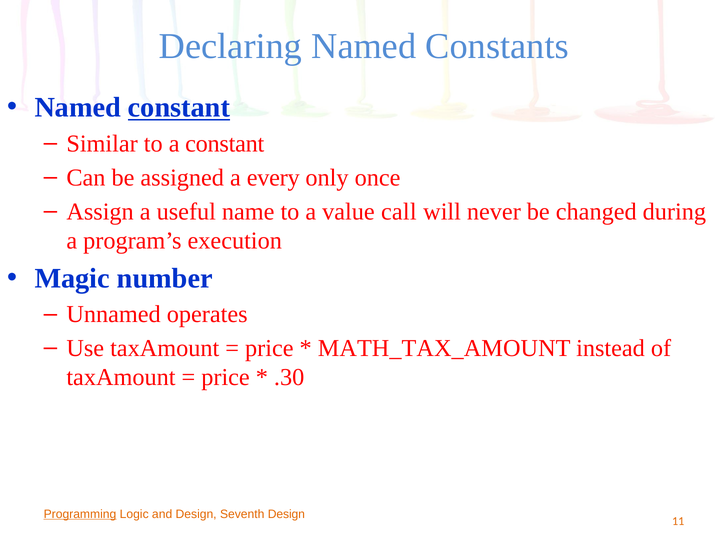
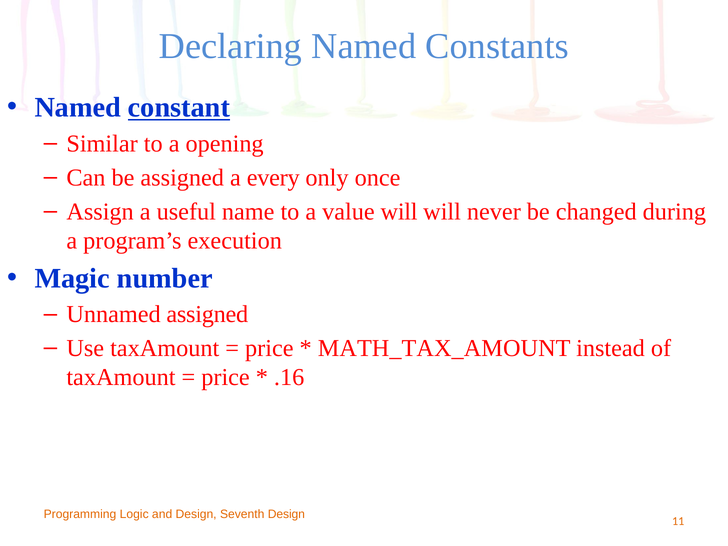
a constant: constant -> opening
value call: call -> will
Unnamed operates: operates -> assigned
.30: .30 -> .16
Programming underline: present -> none
